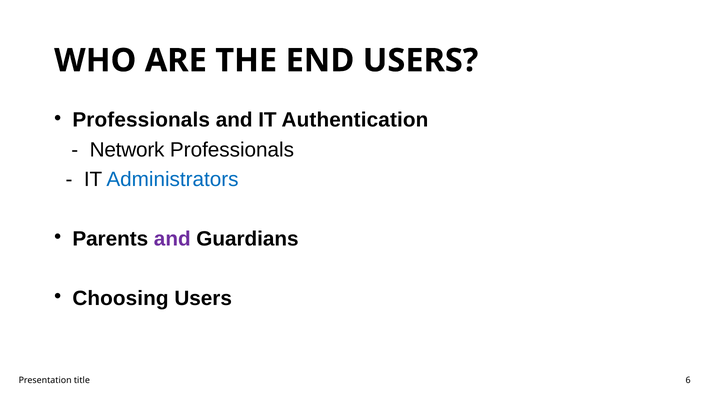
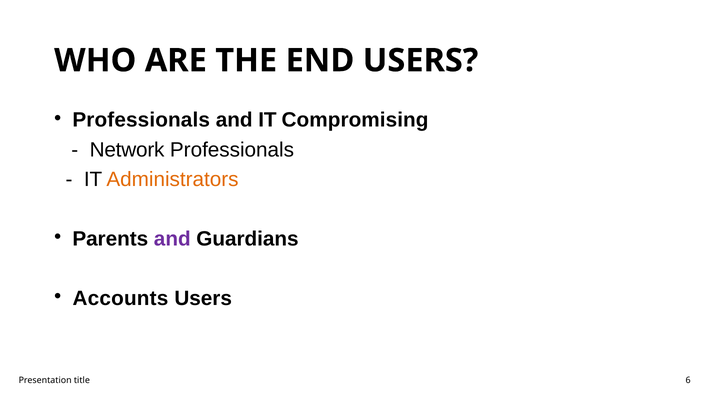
Authentication: Authentication -> Compromising
Administrators colour: blue -> orange
Choosing: Choosing -> Accounts
